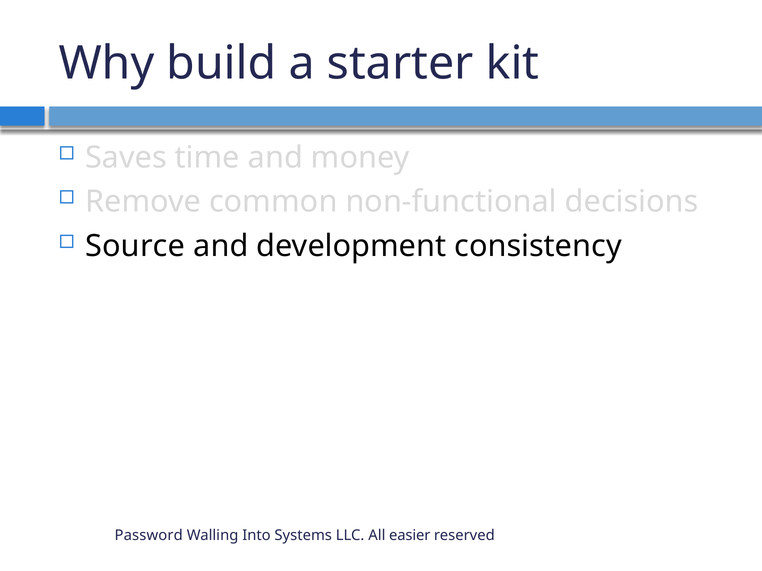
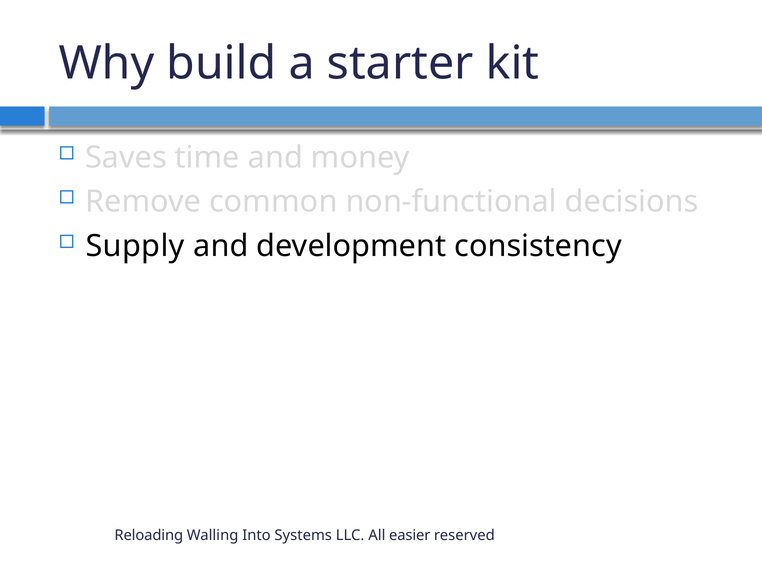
Source: Source -> Supply
Password: Password -> Reloading
